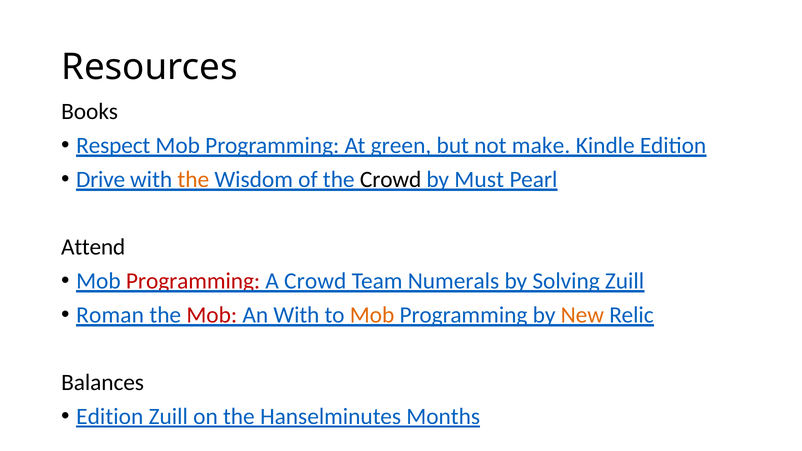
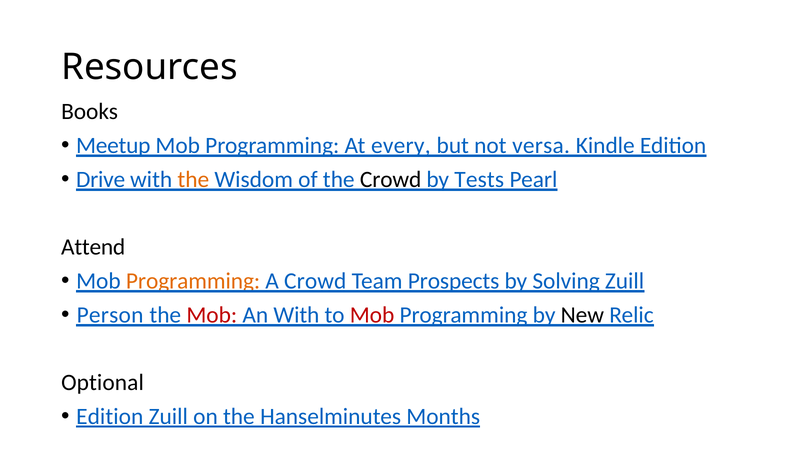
Respect: Respect -> Meetup
green: green -> every
make: make -> versa
Must: Must -> Tests
Programming at (193, 281) colour: red -> orange
Numerals: Numerals -> Prospects
Roman: Roman -> Person
Mob at (372, 315) colour: orange -> red
New colour: orange -> black
Balances: Balances -> Optional
